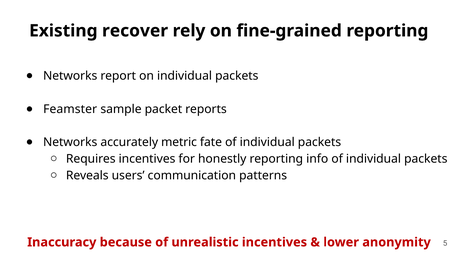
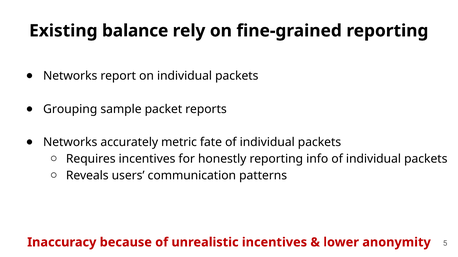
recover: recover -> balance
Feamster: Feamster -> Grouping
